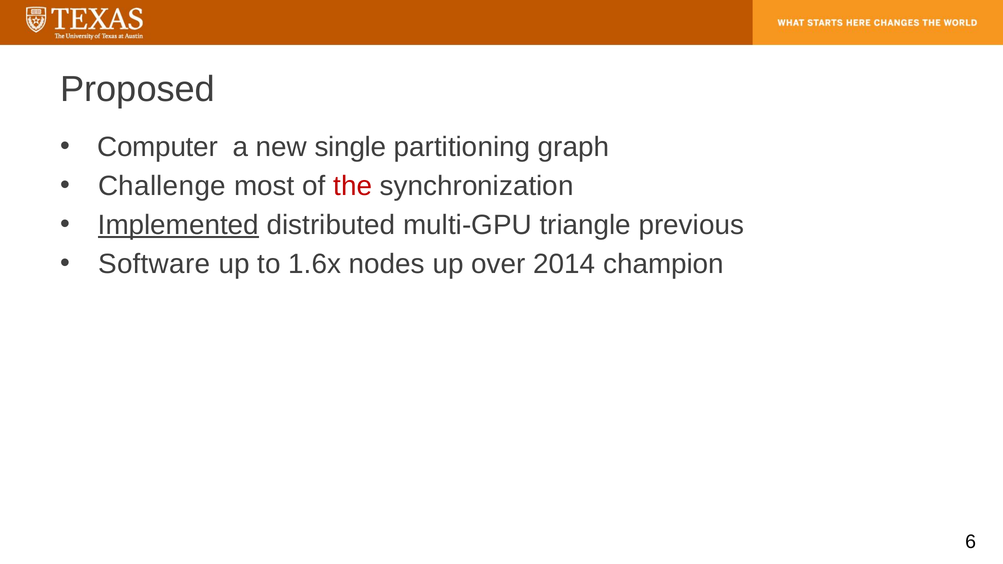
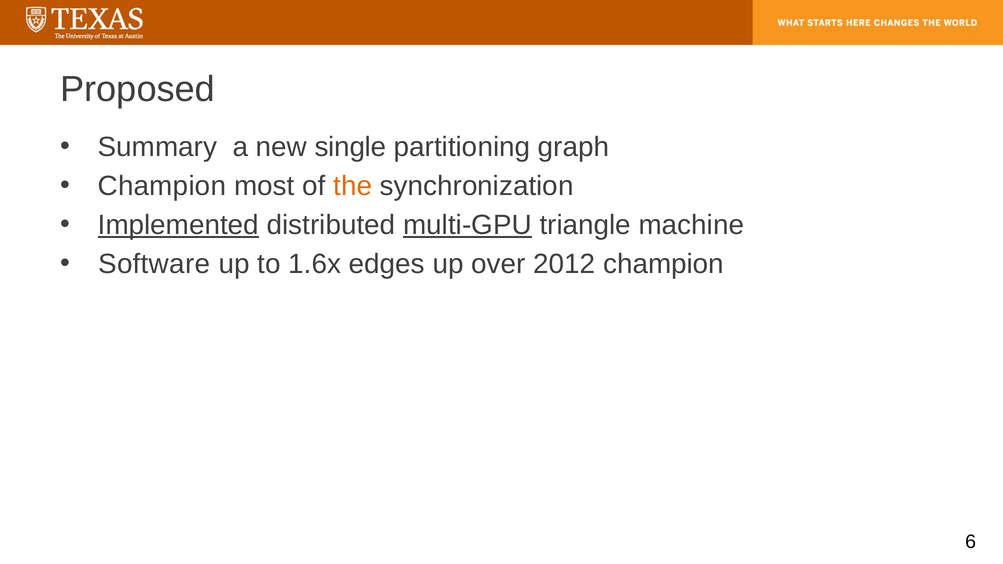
Computer: Computer -> Summary
Challenge at (162, 186): Challenge -> Champion
the colour: red -> orange
multi-GPU underline: none -> present
previous: previous -> machine
nodes: nodes -> edges
2014: 2014 -> 2012
